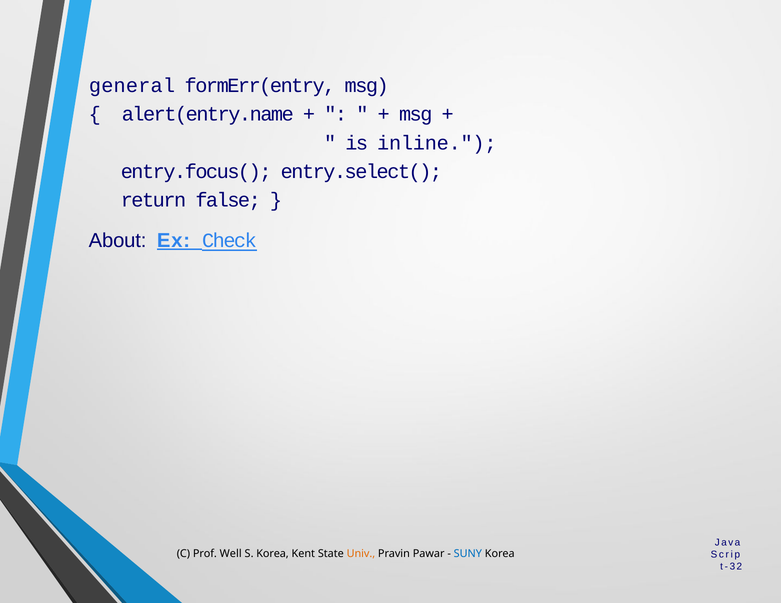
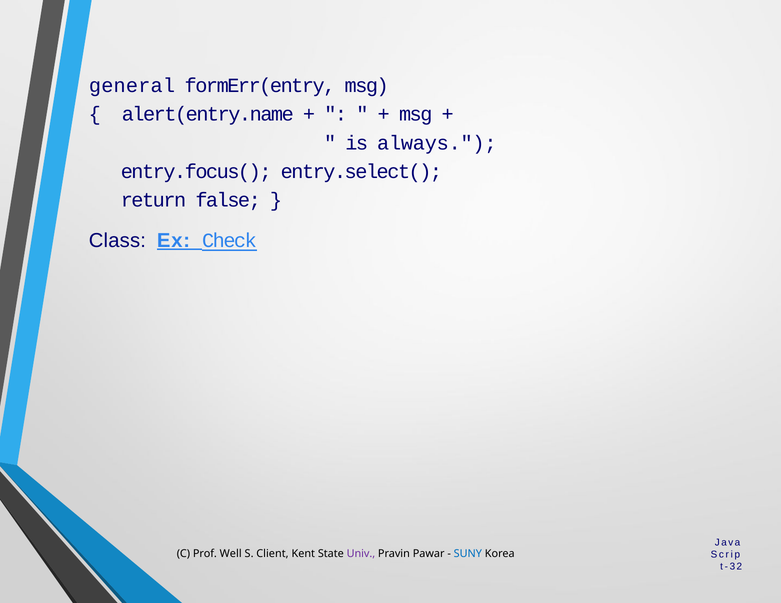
inline: inline -> always
About: About -> Class
S Korea: Korea -> Client
Univ colour: orange -> purple
